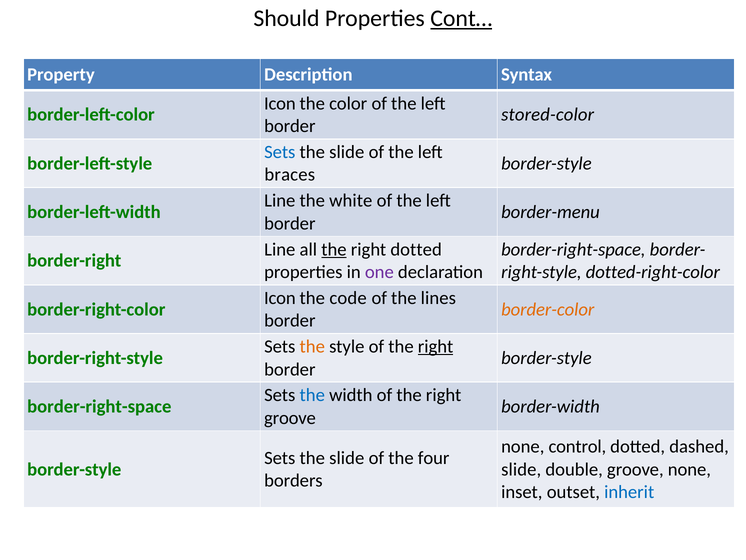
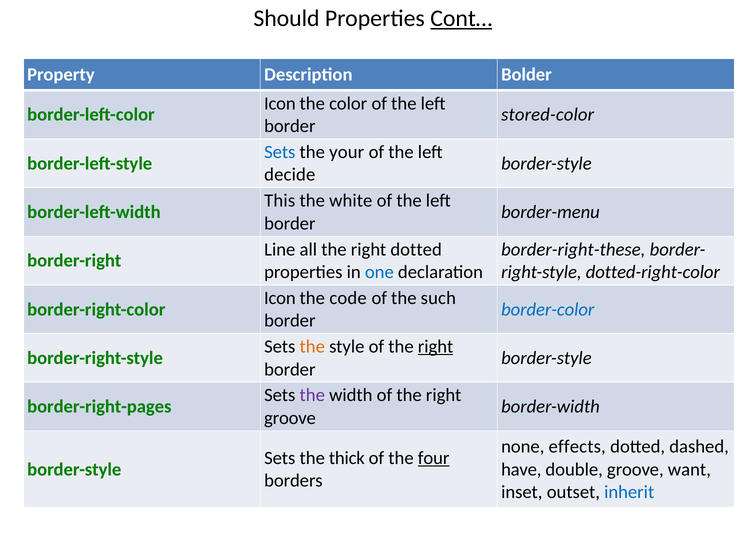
Syntax: Syntax -> Bolder
slide at (347, 152): slide -> your
braces: braces -> decide
Line at (280, 201): Line -> This
the at (334, 249) underline: present -> none
border-right-space at (573, 249): border-right-space -> border-right-these
one colour: purple -> blue
lines: lines -> such
border-color colour: orange -> blue
the at (312, 395) colour: blue -> purple
border-right-space at (99, 406): border-right-space -> border-right-pages
control: control -> effects
slide at (347, 458): slide -> thick
four underline: none -> present
slide at (521, 469): slide -> have
groove none: none -> want
